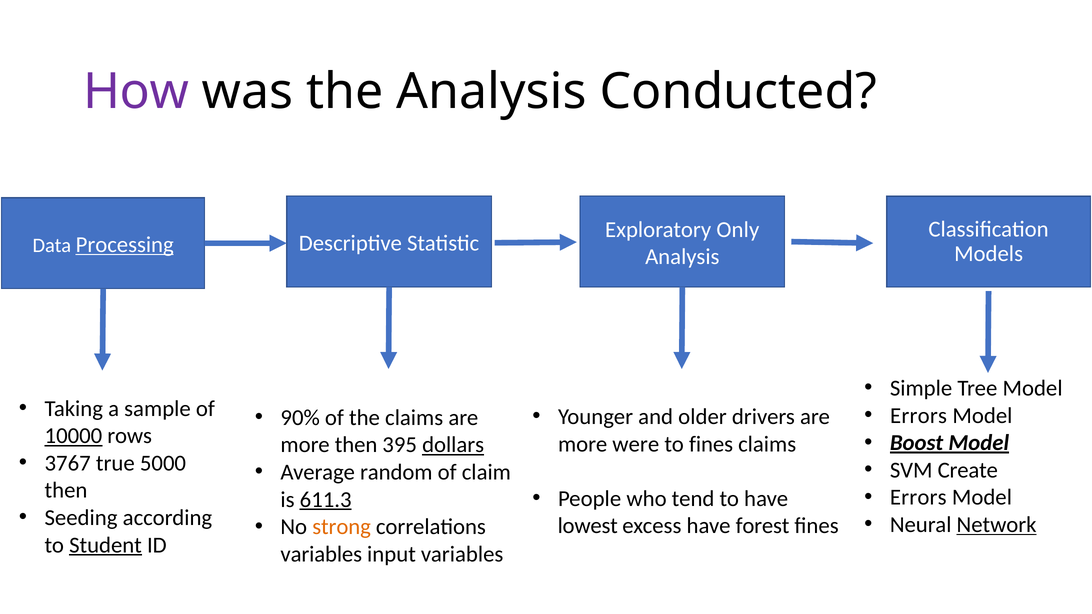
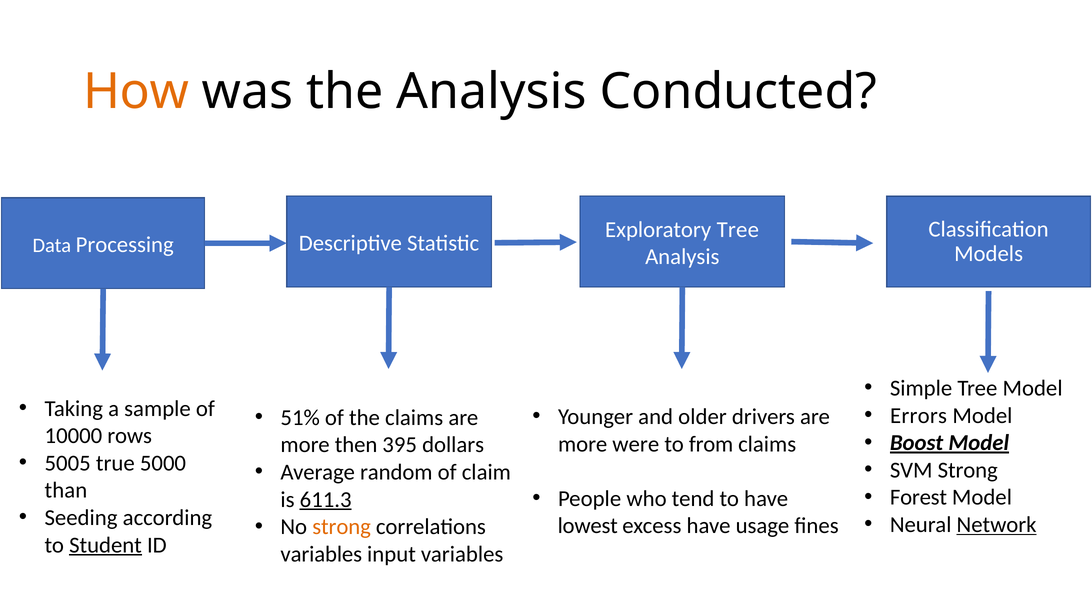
How colour: purple -> orange
Exploratory Only: Only -> Tree
Processing underline: present -> none
90%: 90% -> 51%
10000 underline: present -> none
to fines: fines -> from
dollars underline: present -> none
3767: 3767 -> 5005
SVM Create: Create -> Strong
then at (66, 491): then -> than
Errors at (918, 498): Errors -> Forest
forest: forest -> usage
